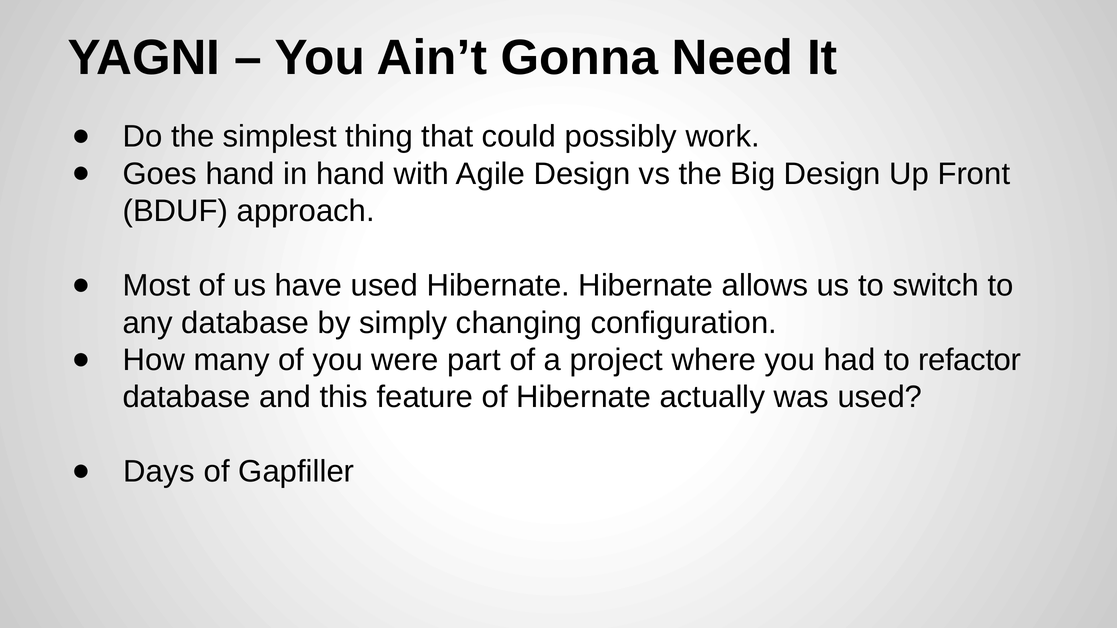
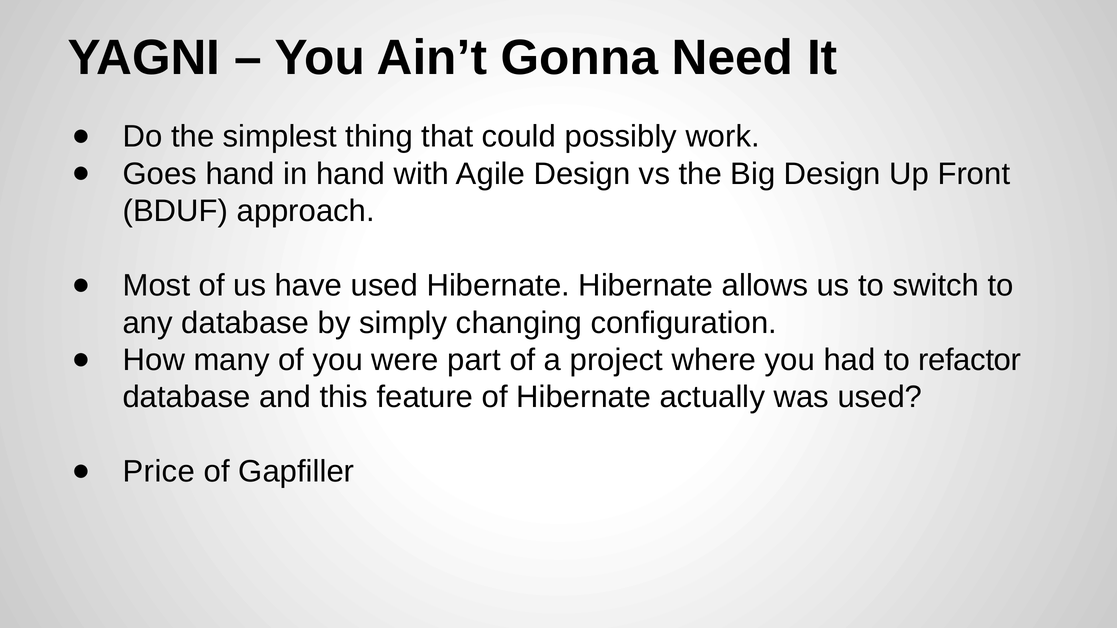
Days: Days -> Price
